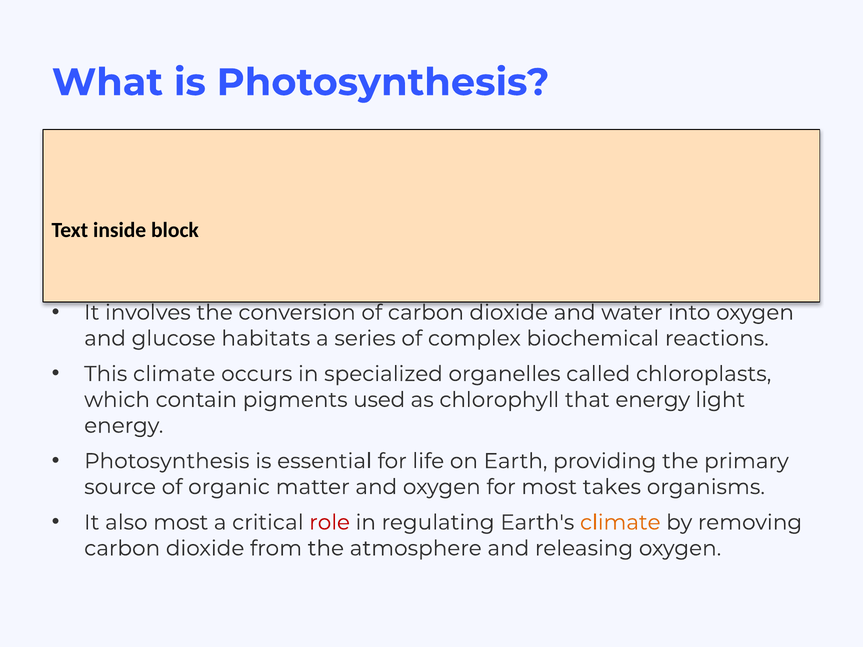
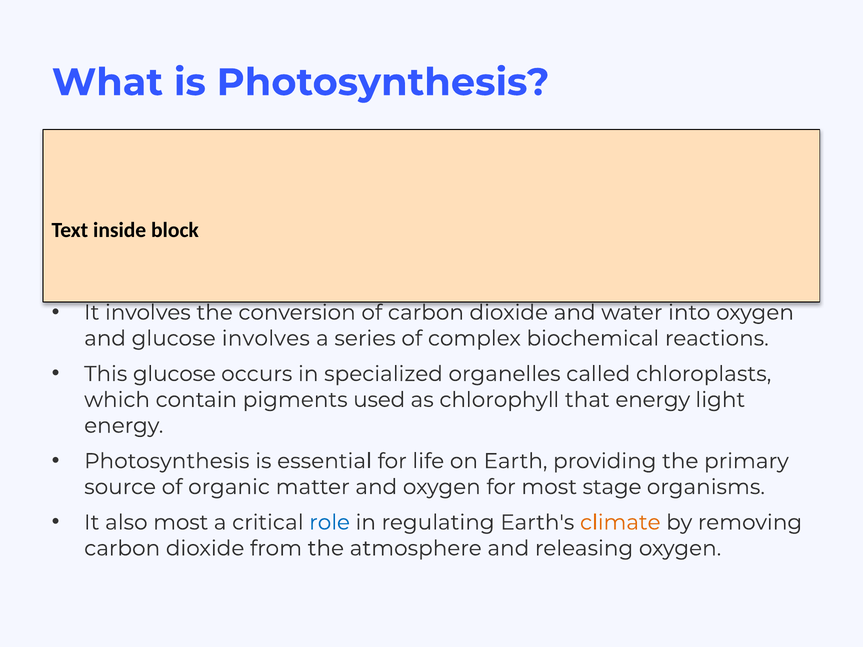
glucose habitats: habitats -> involves
This climate: climate -> glucose
takes: takes -> stage
role colour: red -> blue
